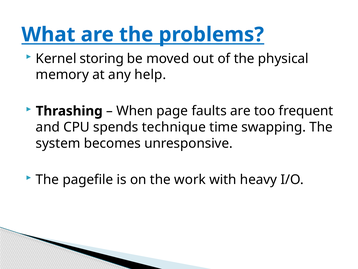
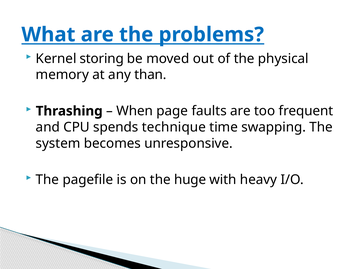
help: help -> than
work: work -> huge
